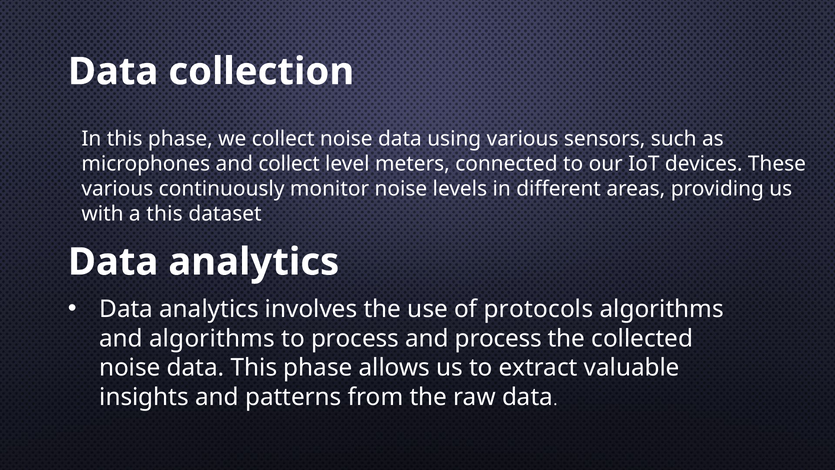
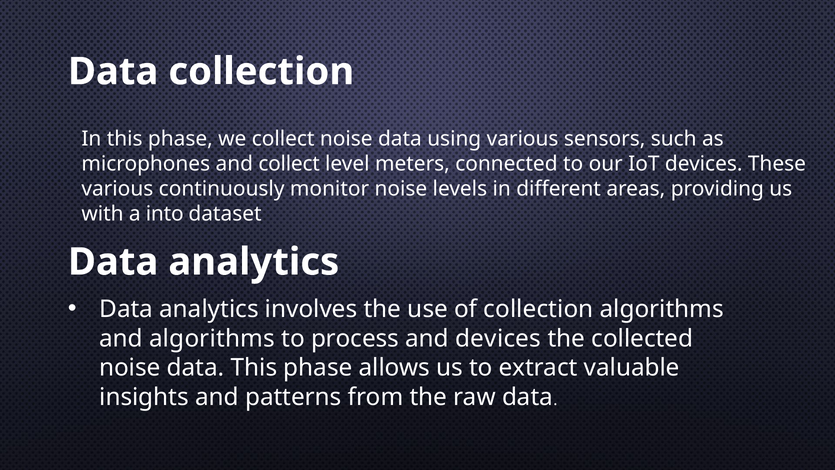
a this: this -> into
of protocols: protocols -> collection
and process: process -> devices
